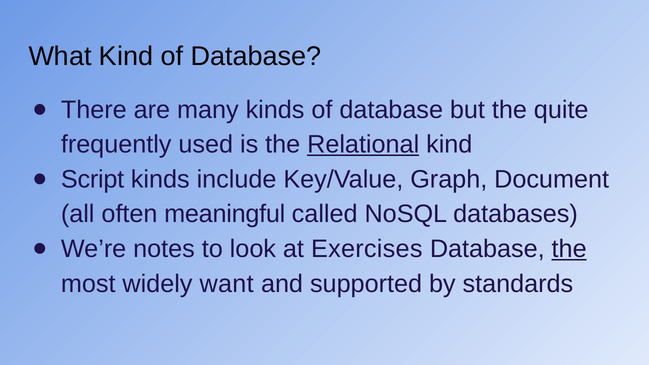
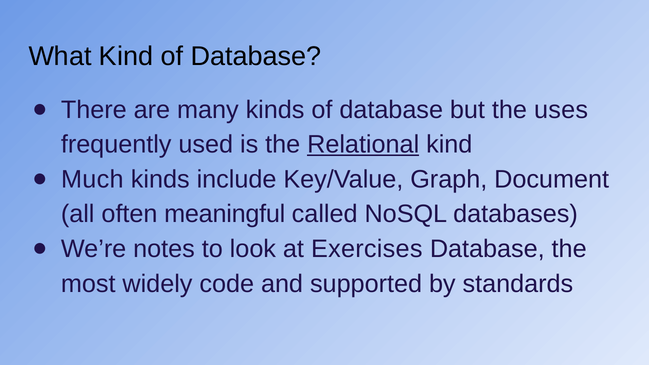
quite: quite -> uses
Script: Script -> Much
the at (569, 249) underline: present -> none
want: want -> code
